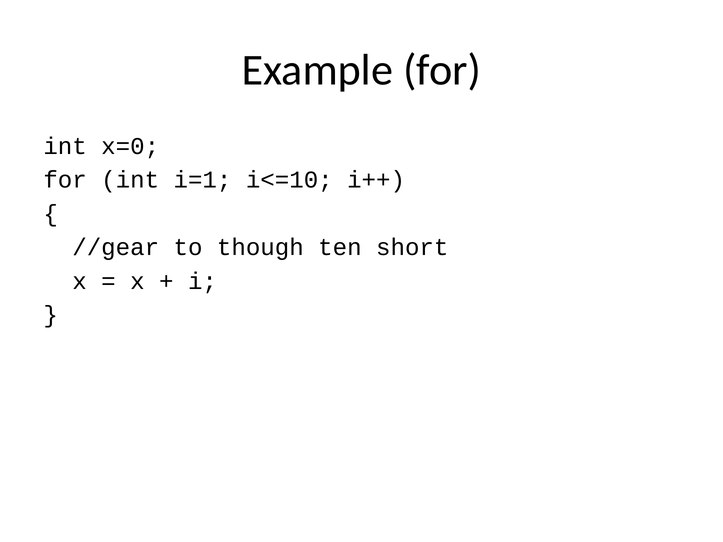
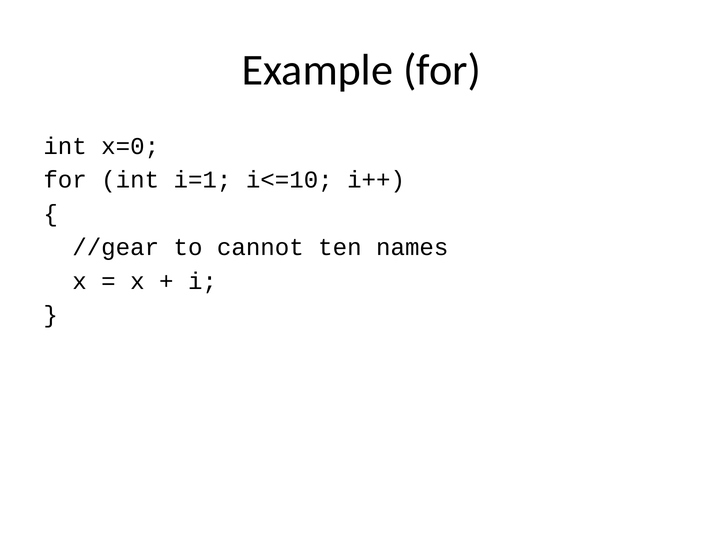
though: though -> cannot
short: short -> names
